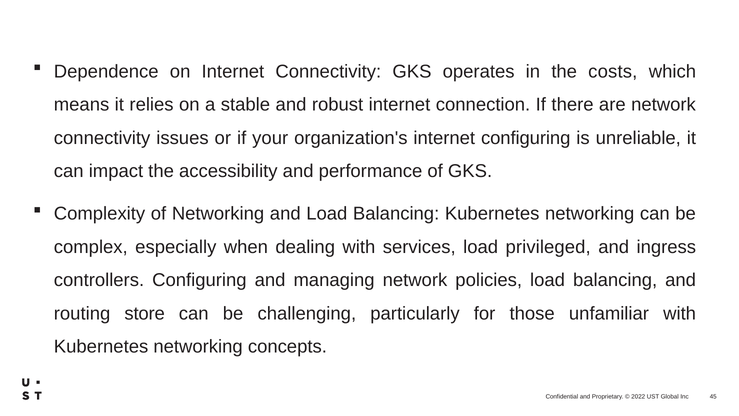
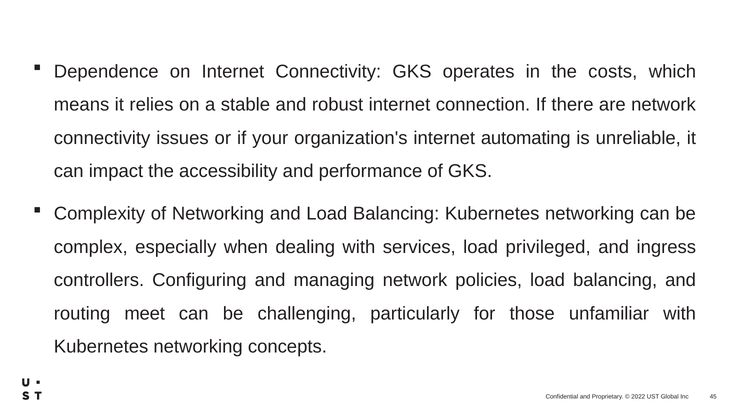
internet configuring: configuring -> automating
store: store -> meet
